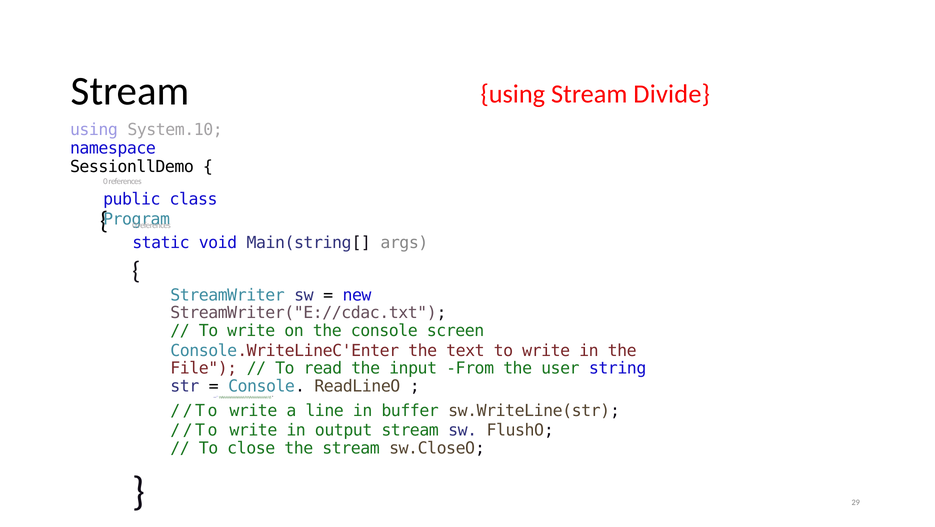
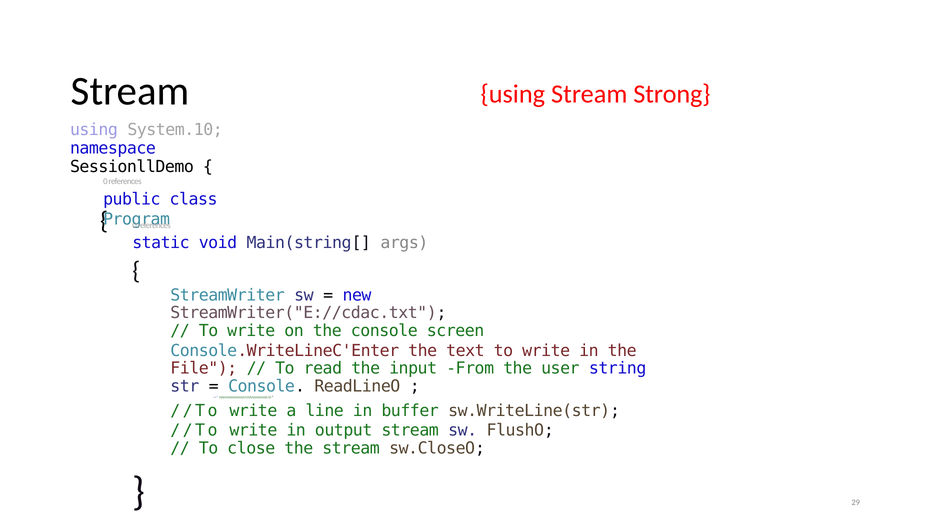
Divide: Divide -> Strong
